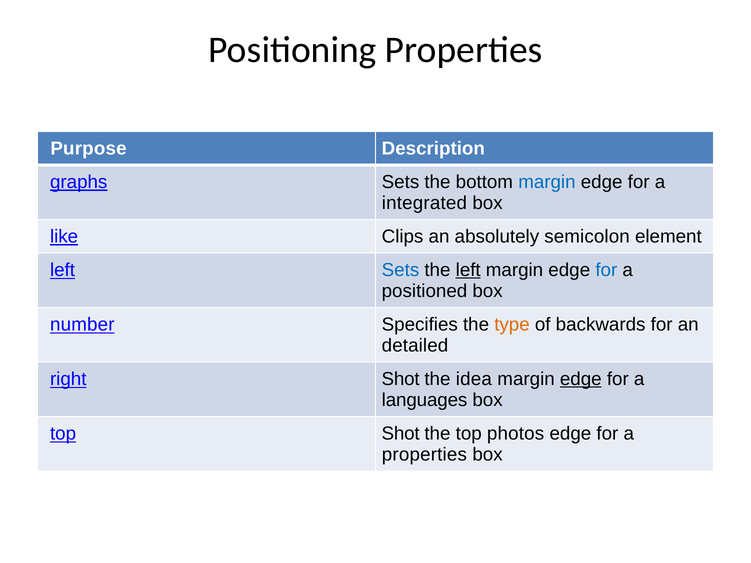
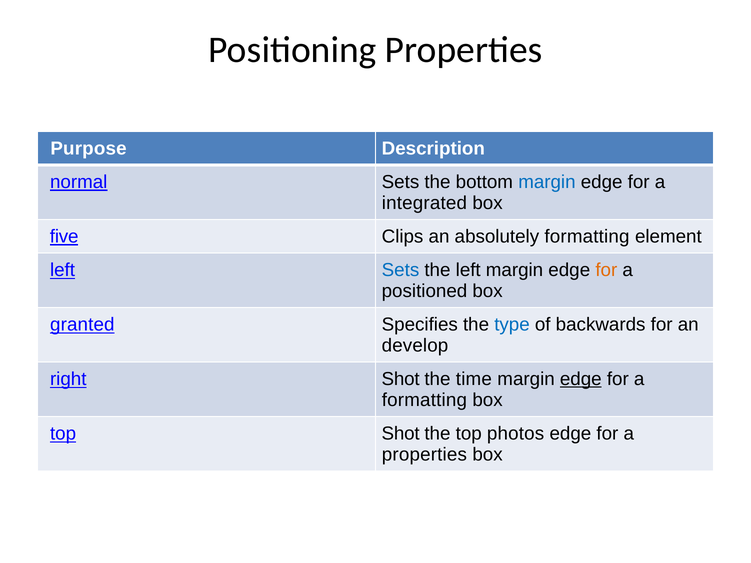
graphs: graphs -> normal
like: like -> five
absolutely semicolon: semicolon -> formatting
left at (468, 270) underline: present -> none
for at (606, 270) colour: blue -> orange
number: number -> granted
type colour: orange -> blue
detailed: detailed -> develop
idea: idea -> time
languages at (425, 400): languages -> formatting
